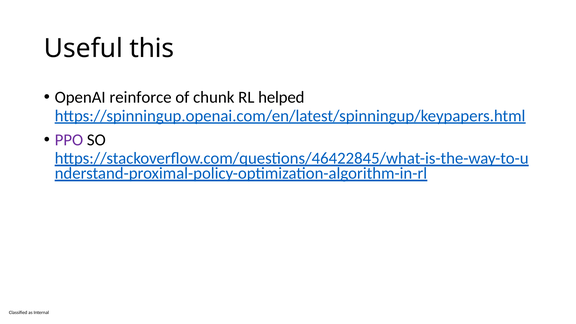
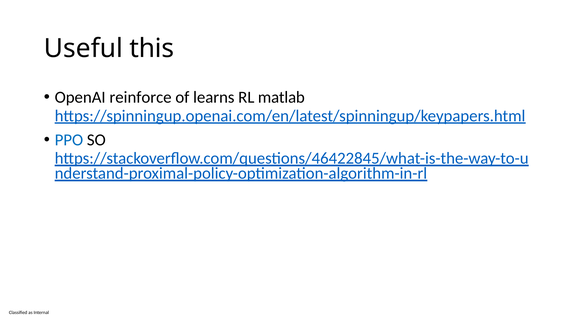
chunk: chunk -> learns
helped: helped -> matlab
PPO colour: purple -> blue
